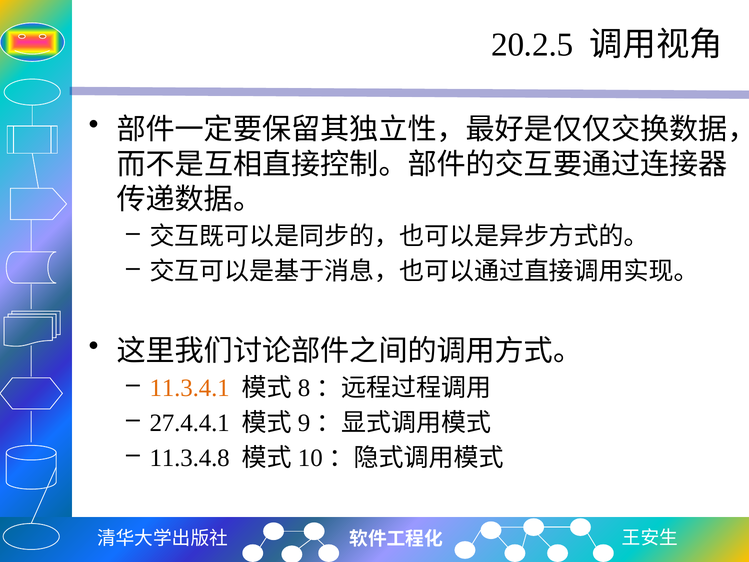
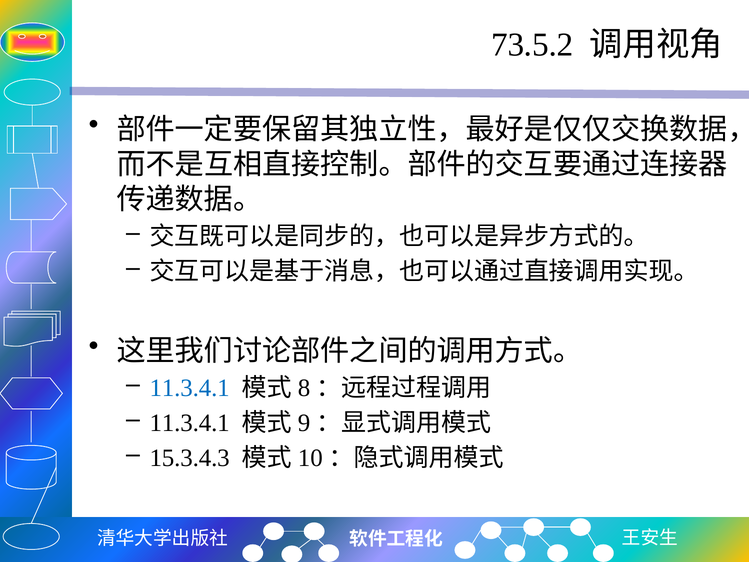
20.2.5: 20.2.5 -> 73.5.2
11.3.4.1 at (190, 388) colour: orange -> blue
27.4.4.1 at (190, 423): 27.4.4.1 -> 11.3.4.1
11.3.4.8: 11.3.4.8 -> 15.3.4.3
